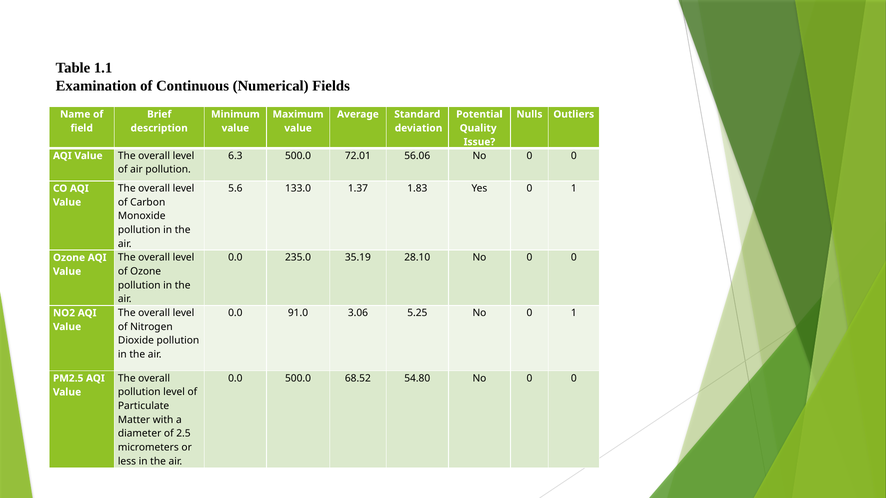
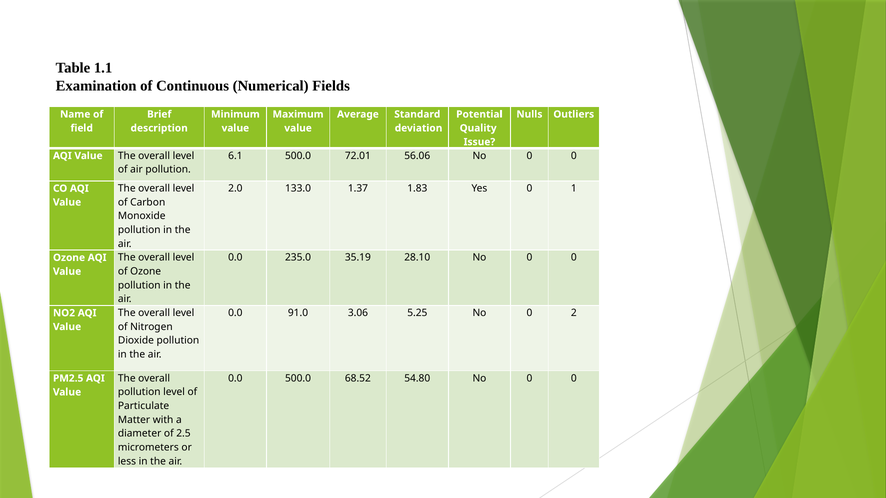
6.3: 6.3 -> 6.1
5.6: 5.6 -> 2.0
No 0 1: 1 -> 2
